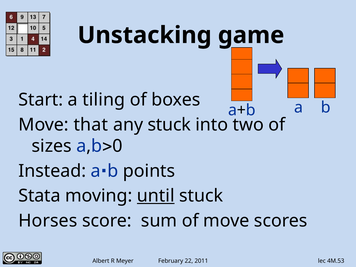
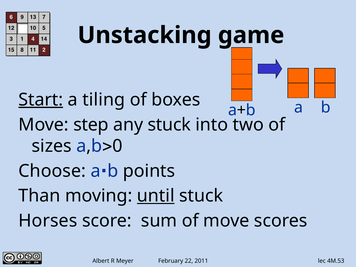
Start underline: none -> present
that: that -> step
Instead: Instead -> Choose
Stata: Stata -> Than
